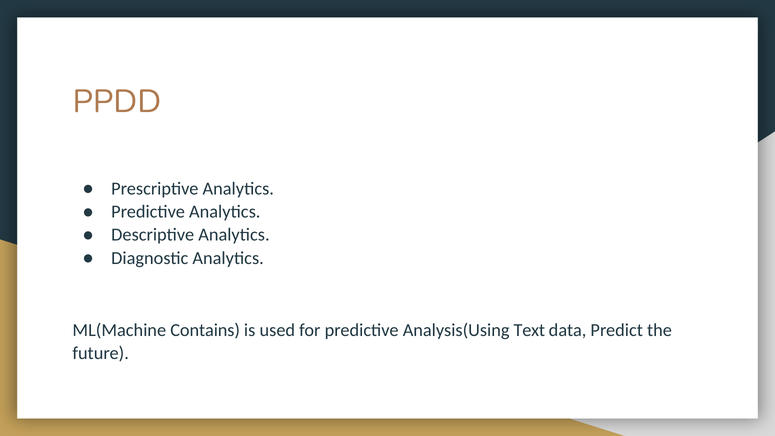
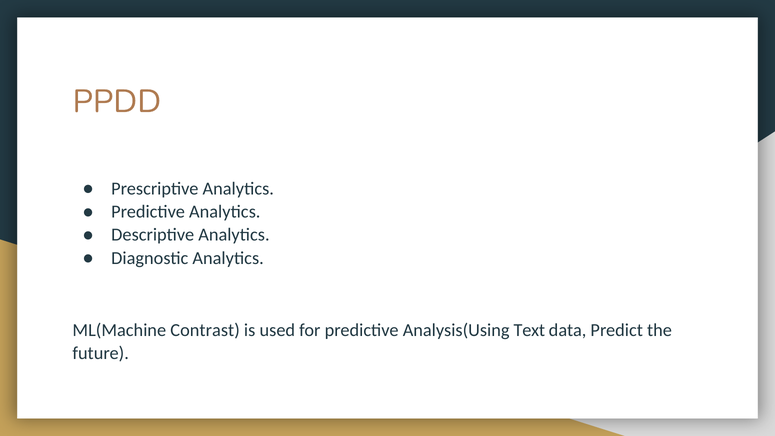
Contains: Contains -> Contrast
